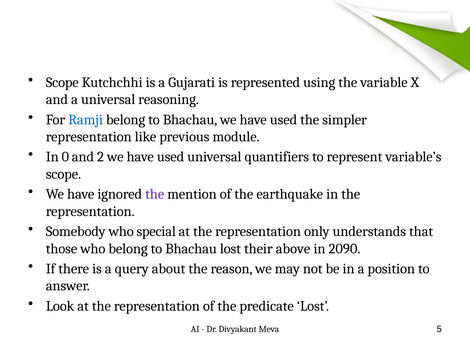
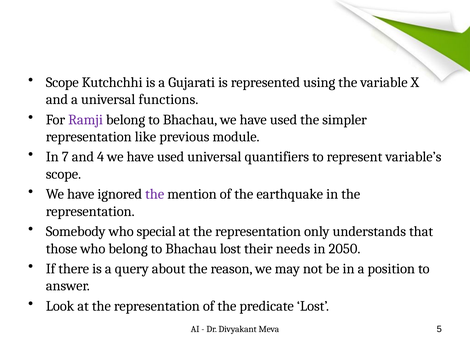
reasoning: reasoning -> functions
Ramji colour: blue -> purple
0: 0 -> 7
2: 2 -> 4
above: above -> needs
2090: 2090 -> 2050
